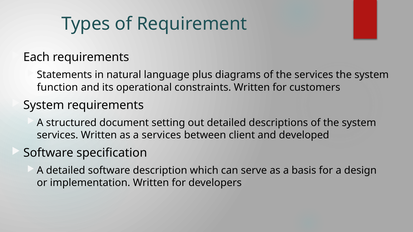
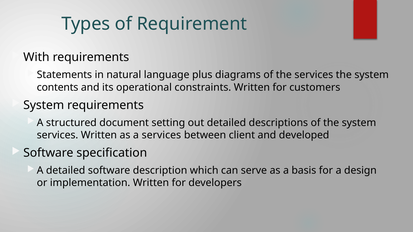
Each: Each -> With
function: function -> contents
